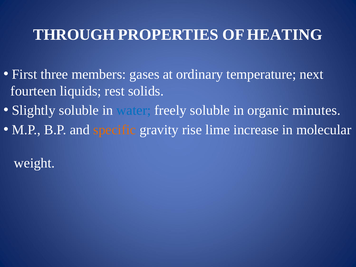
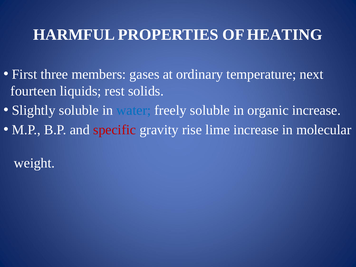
THROUGH: THROUGH -> HARMFUL
organic minutes: minutes -> increase
specific colour: orange -> red
